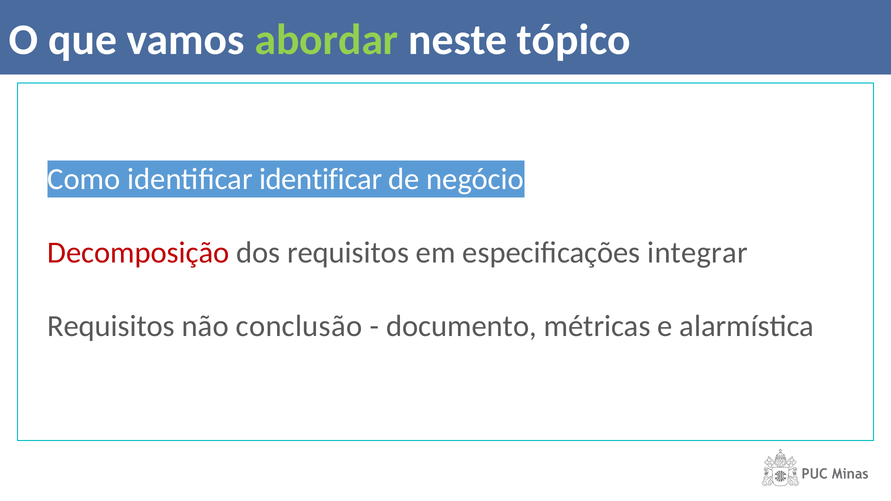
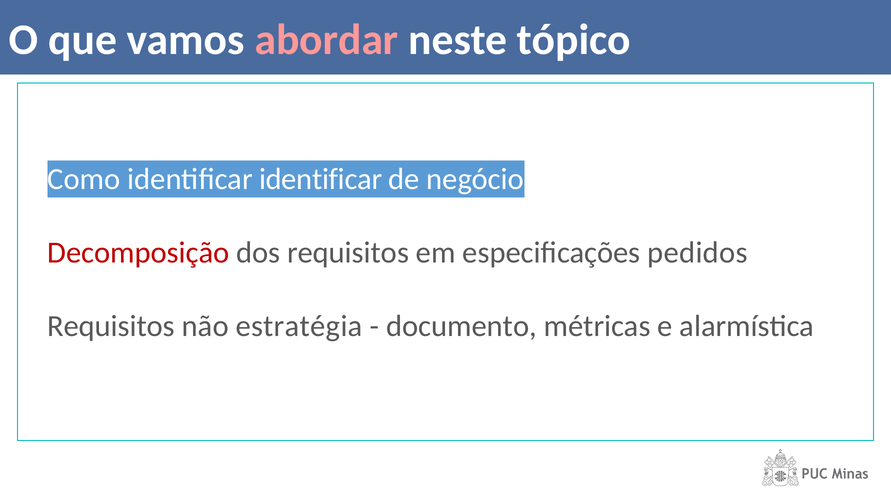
abordar colour: light green -> pink
integrar: integrar -> pedidos
conclusão: conclusão -> estratégia
